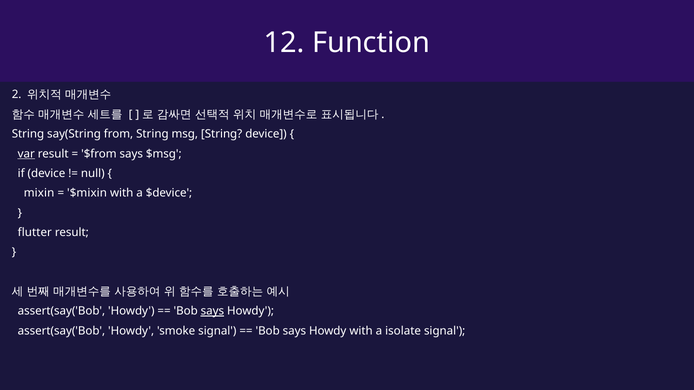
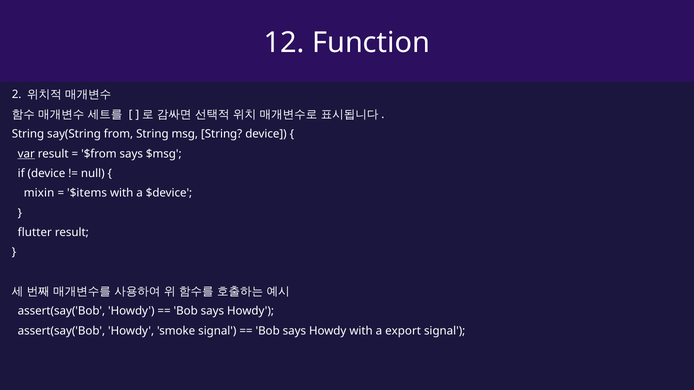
$mixin: $mixin -> $items
says at (212, 311) underline: present -> none
isolate: isolate -> export
